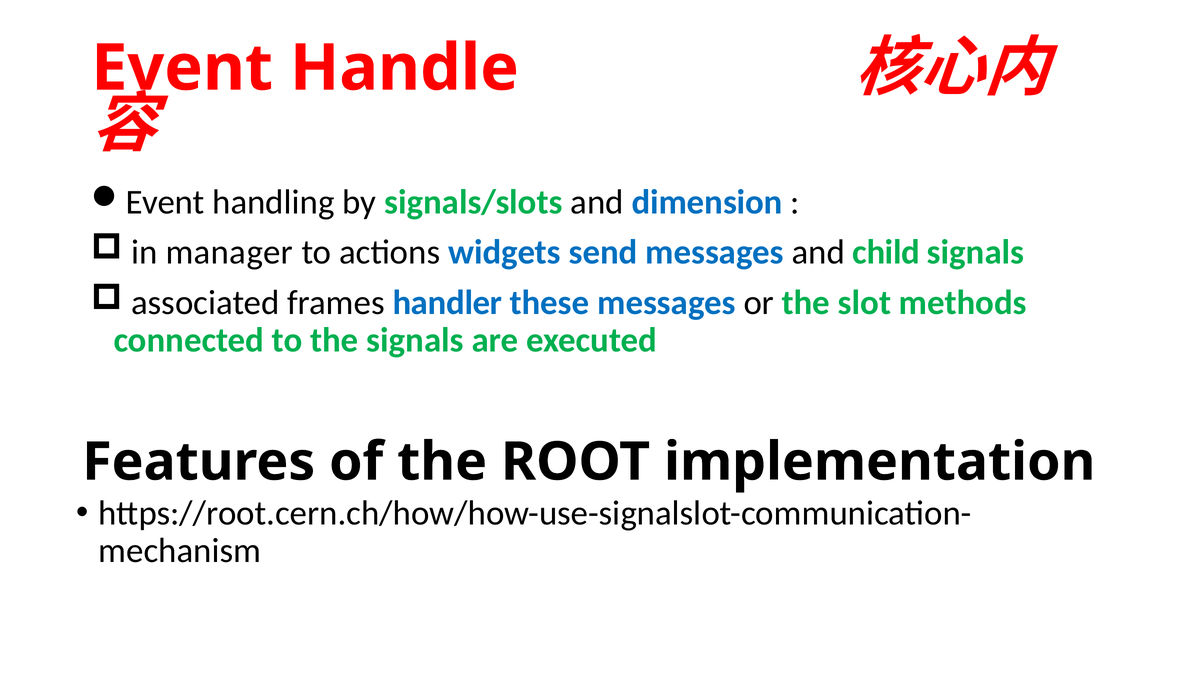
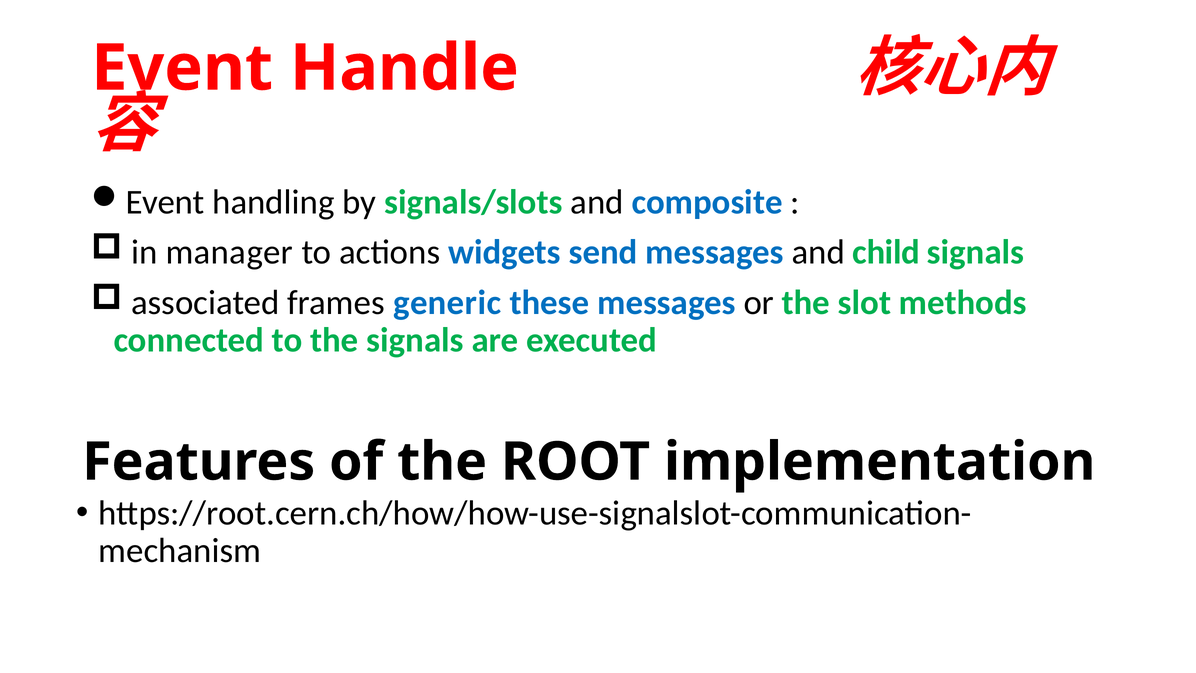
dimension: dimension -> composite
handler: handler -> generic
